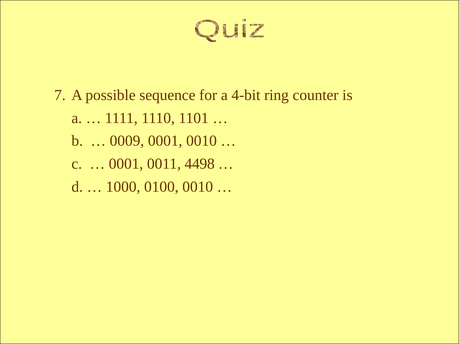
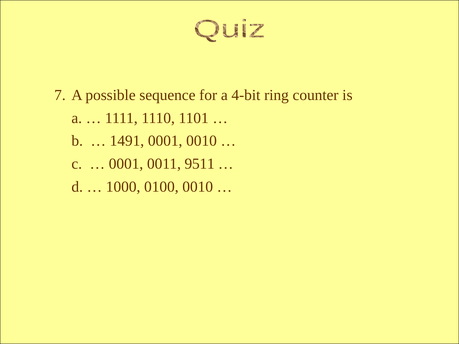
0009: 0009 -> 1491
4498: 4498 -> 9511
